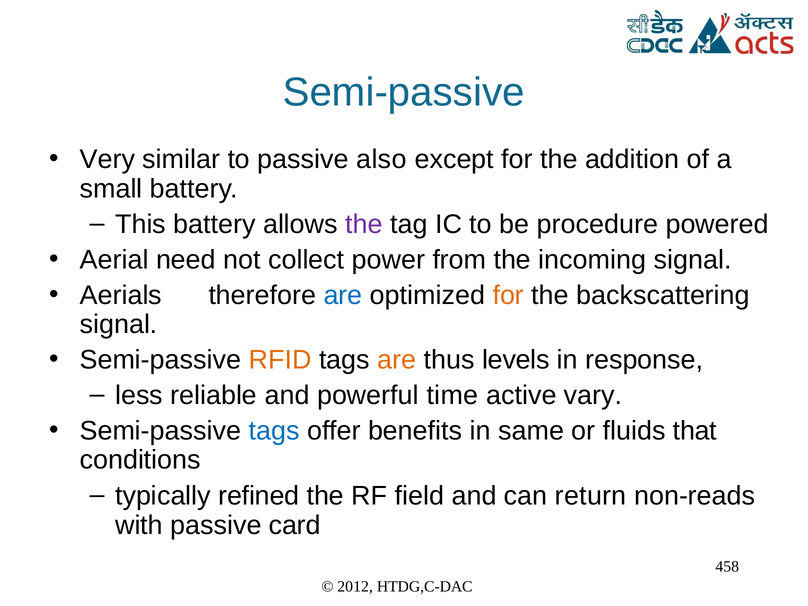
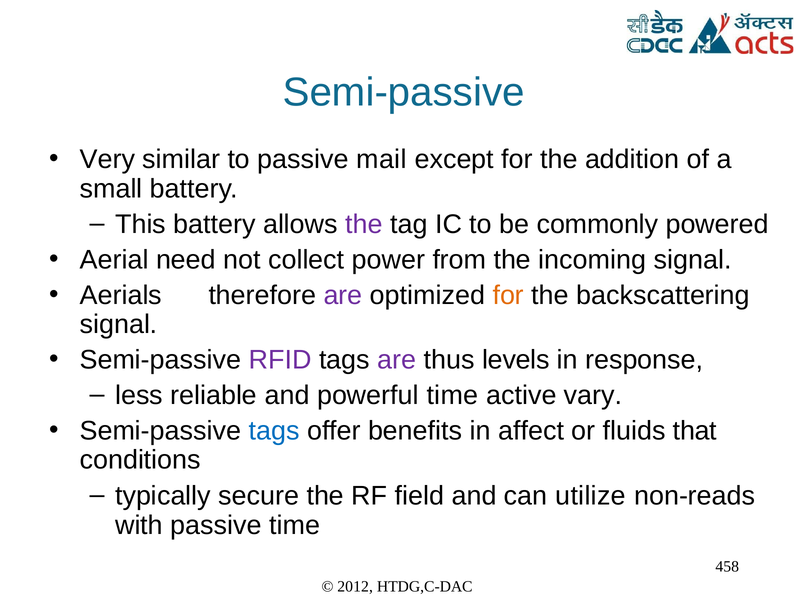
also: also -> mail
procedure: procedure -> commonly
are at (343, 295) colour: blue -> purple
RFID colour: orange -> purple
are at (397, 360) colour: orange -> purple
same: same -> affect
refined: refined -> secure
return: return -> utilize
passive card: card -> time
